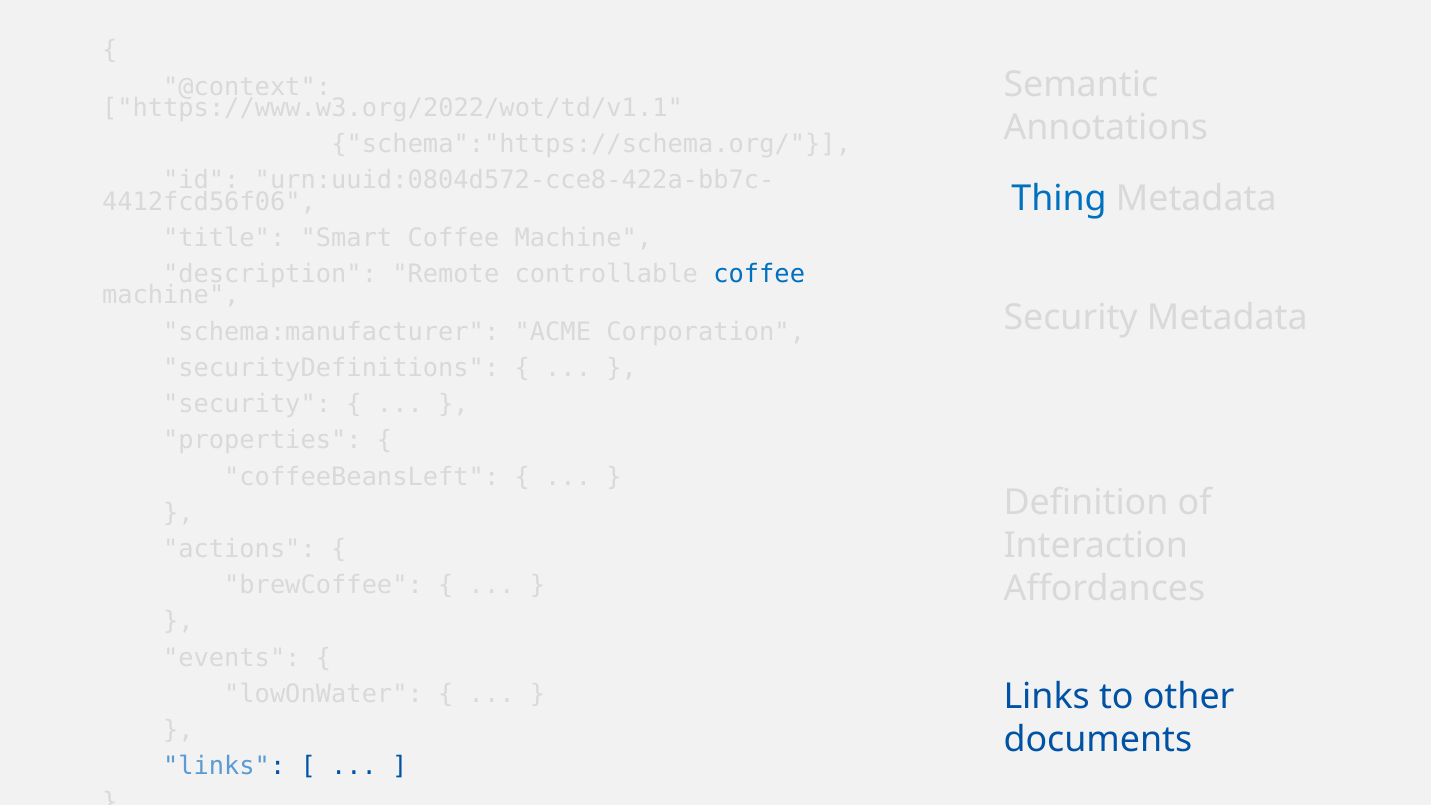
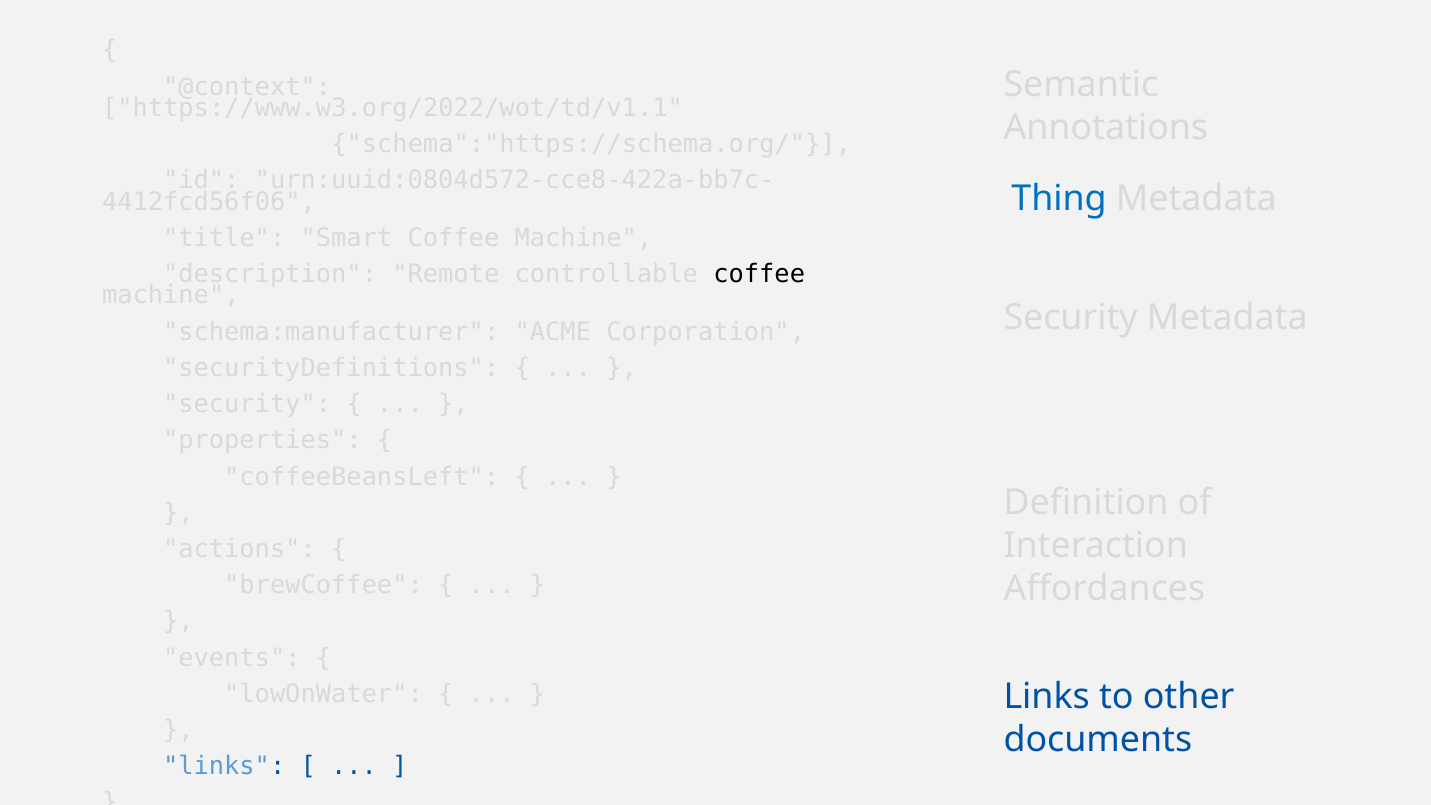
coffee at (759, 274) colour: blue -> black
